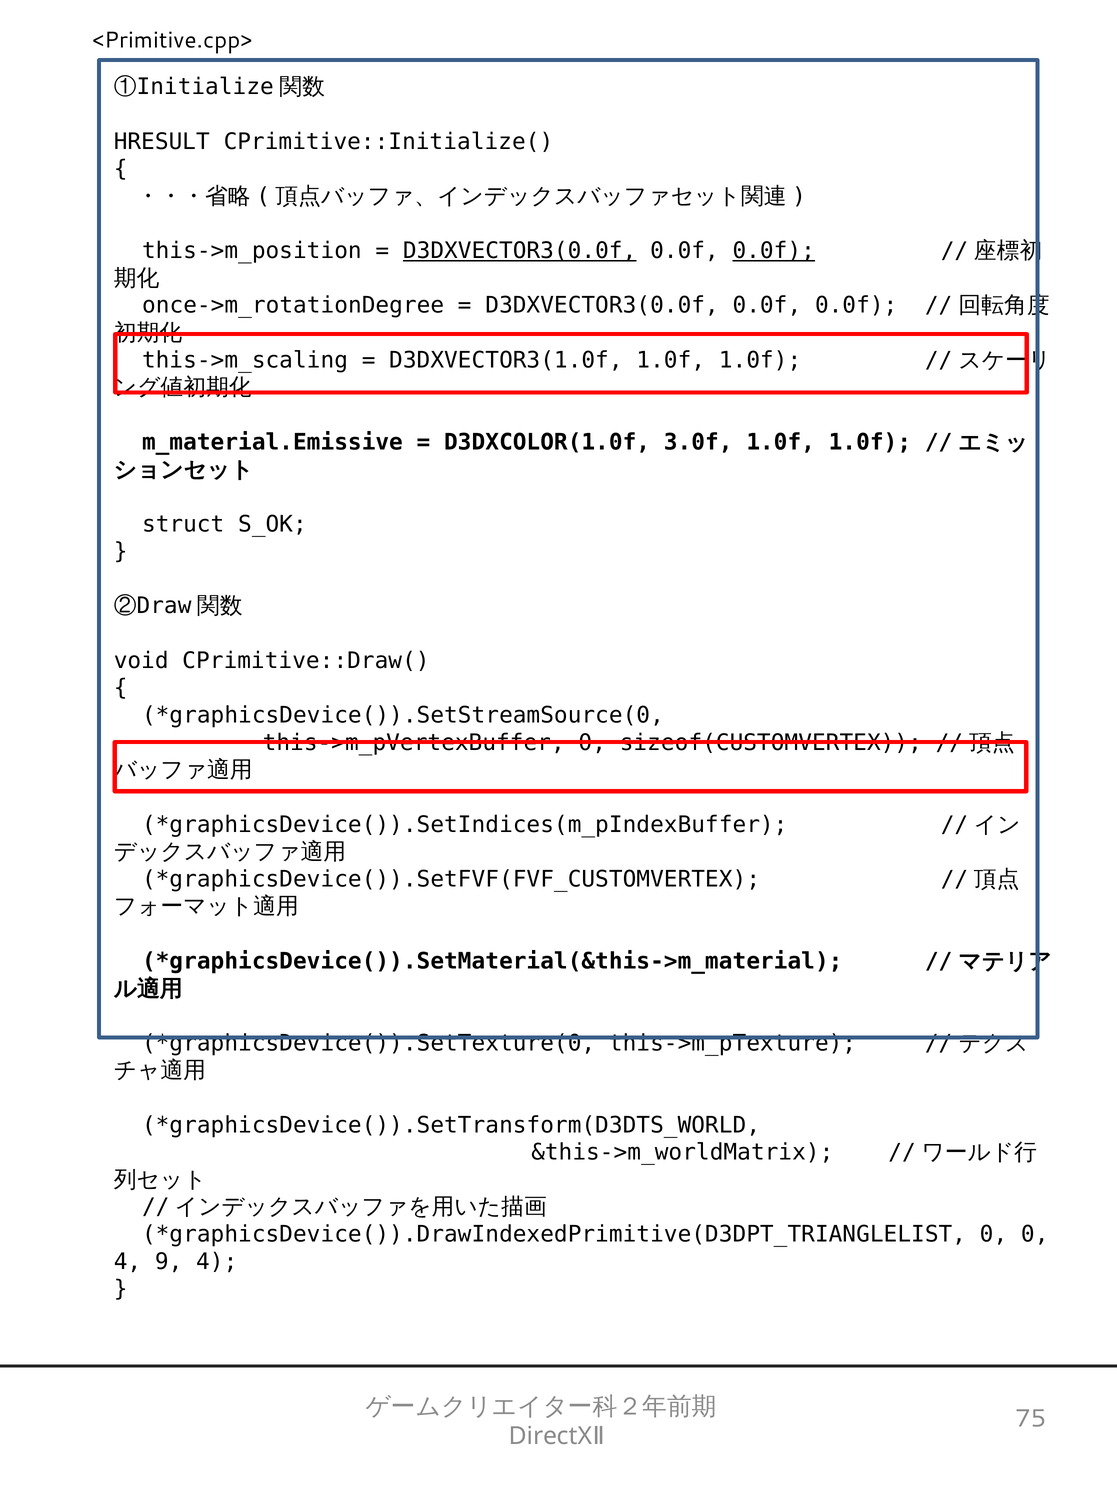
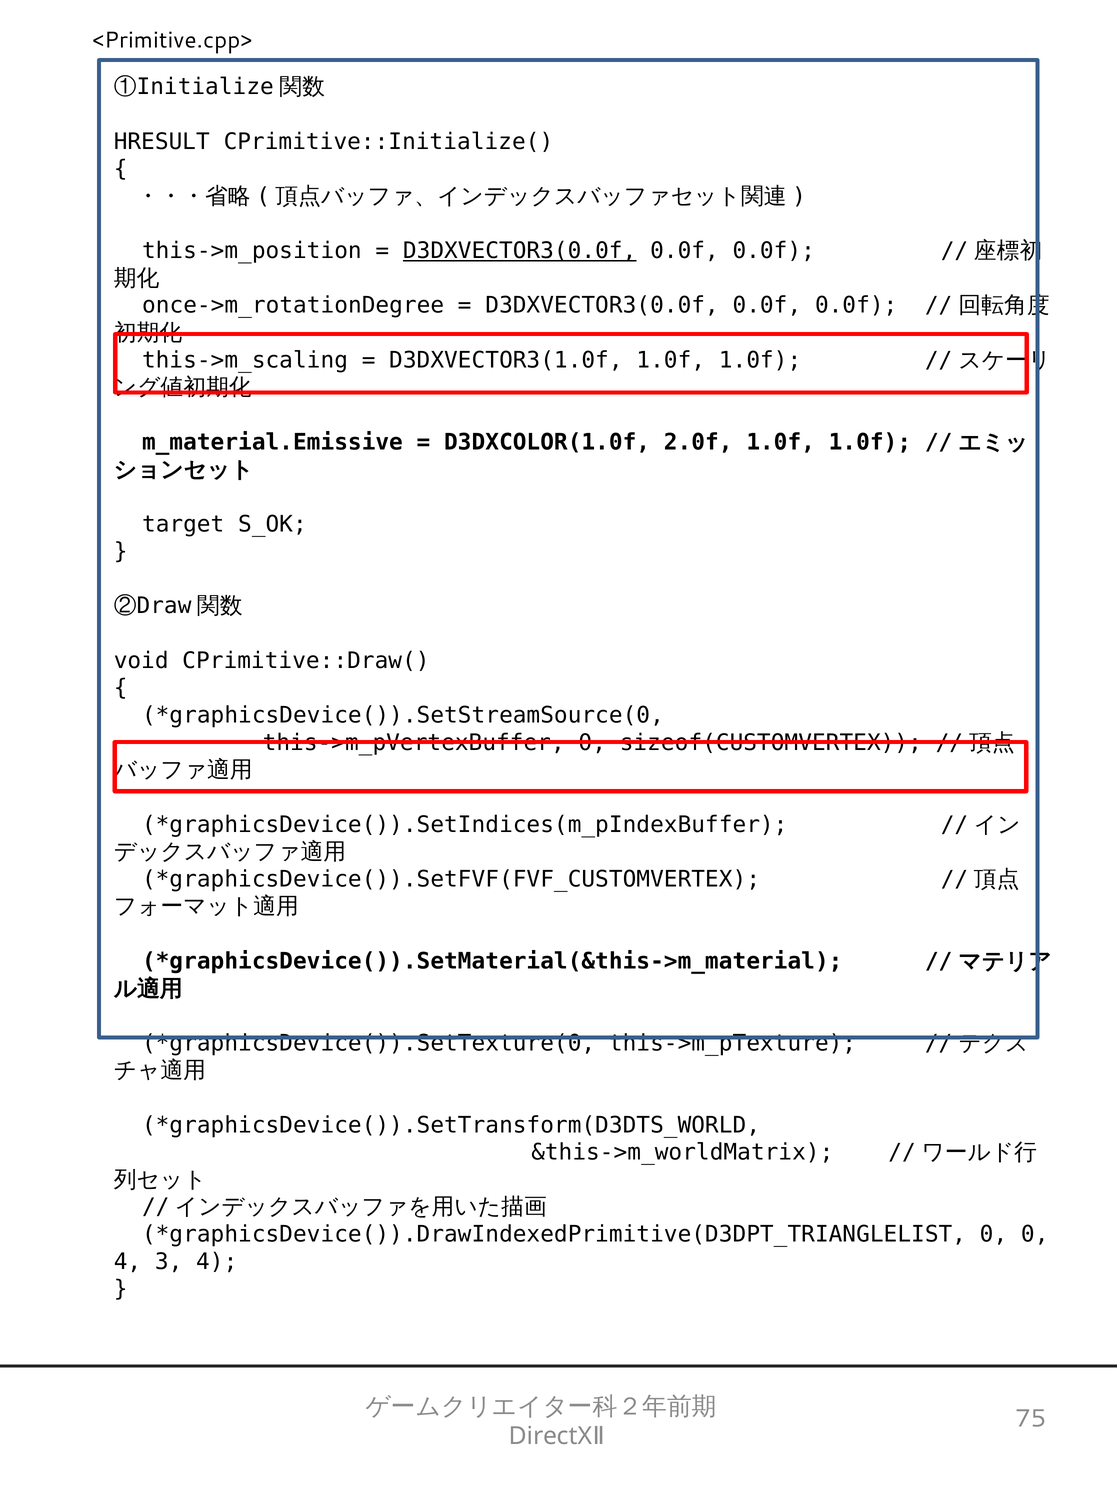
0.0f at (774, 251) underline: present -> none
3.0f: 3.0f -> 2.0f
struct: struct -> target
9: 9 -> 3
